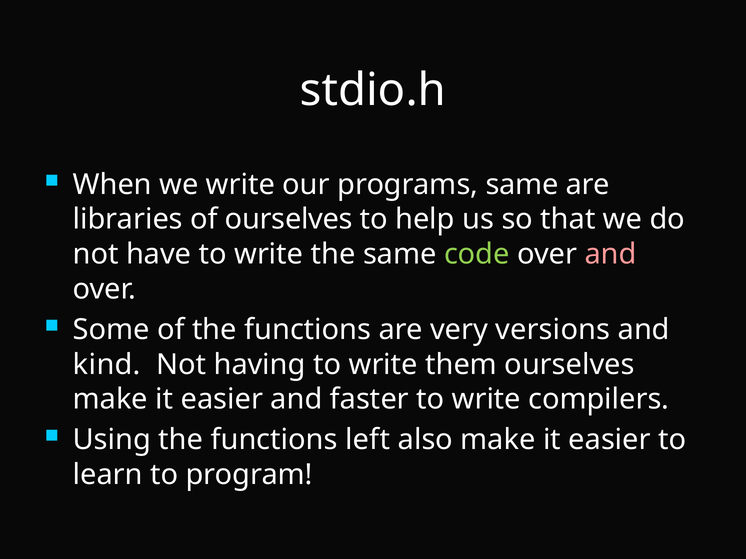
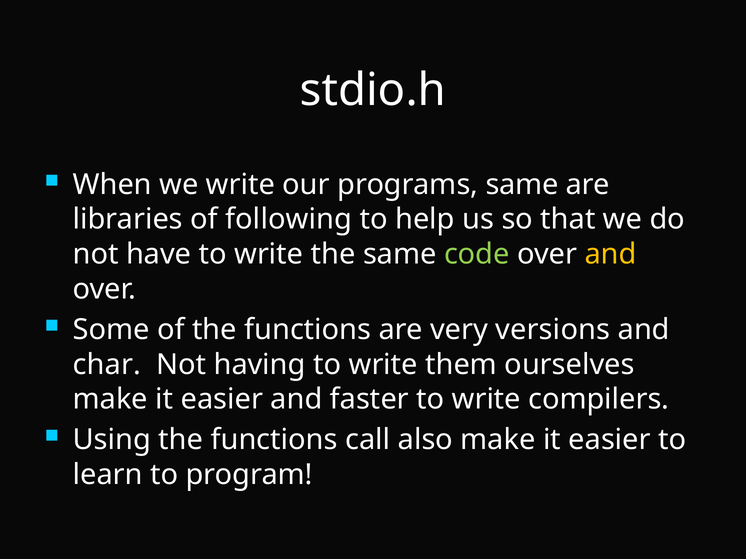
of ourselves: ourselves -> following
and at (611, 254) colour: pink -> yellow
kind: kind -> char
left: left -> call
